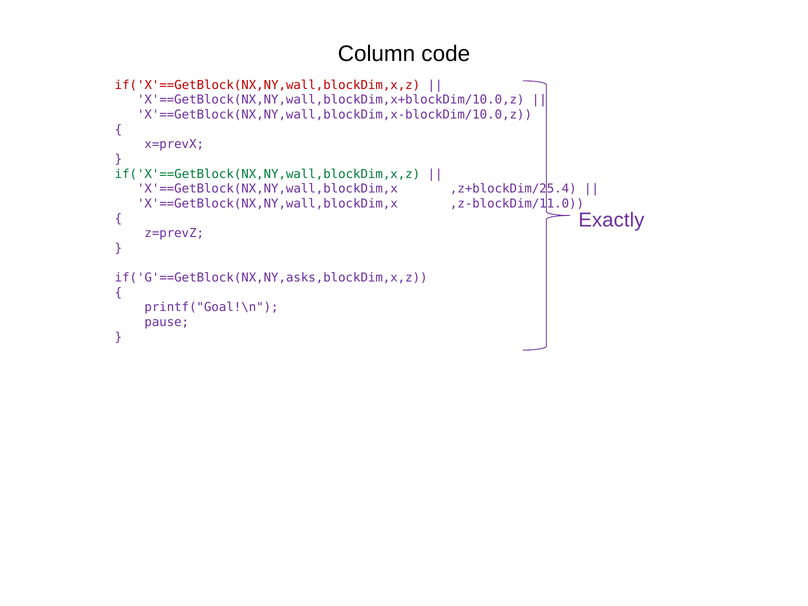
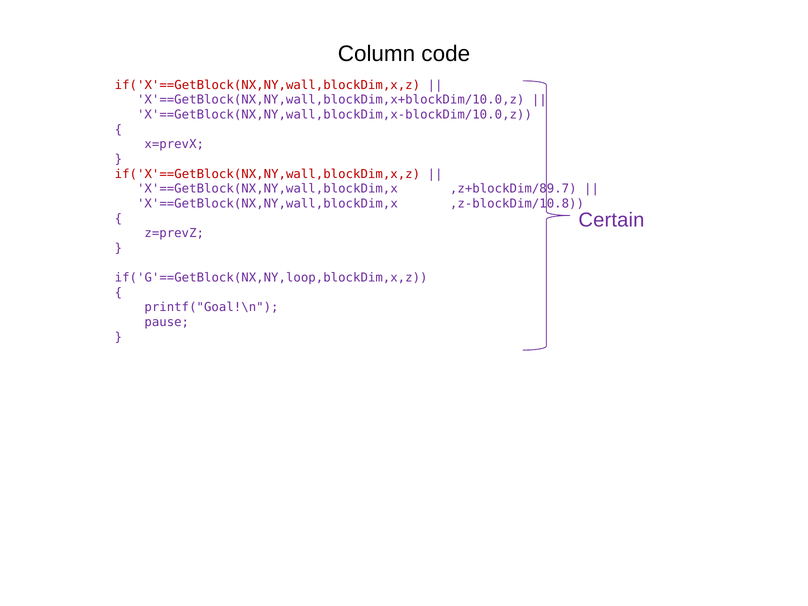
if('X'==GetBlock(NX,NY,wall,blockDim,x,z at (267, 174) colour: green -> red
,z+blockDim/25.4: ,z+blockDim/25.4 -> ,z+blockDim/89.7
,z-blockDim/11.0: ,z-blockDim/11.0 -> ,z-blockDim/10.8
Exactly: Exactly -> Certain
if('G'==GetBlock(NX,NY,asks,blockDim,x,z: if('G'==GetBlock(NX,NY,asks,blockDim,x,z -> if('G'==GetBlock(NX,NY,loop,blockDim,x,z
